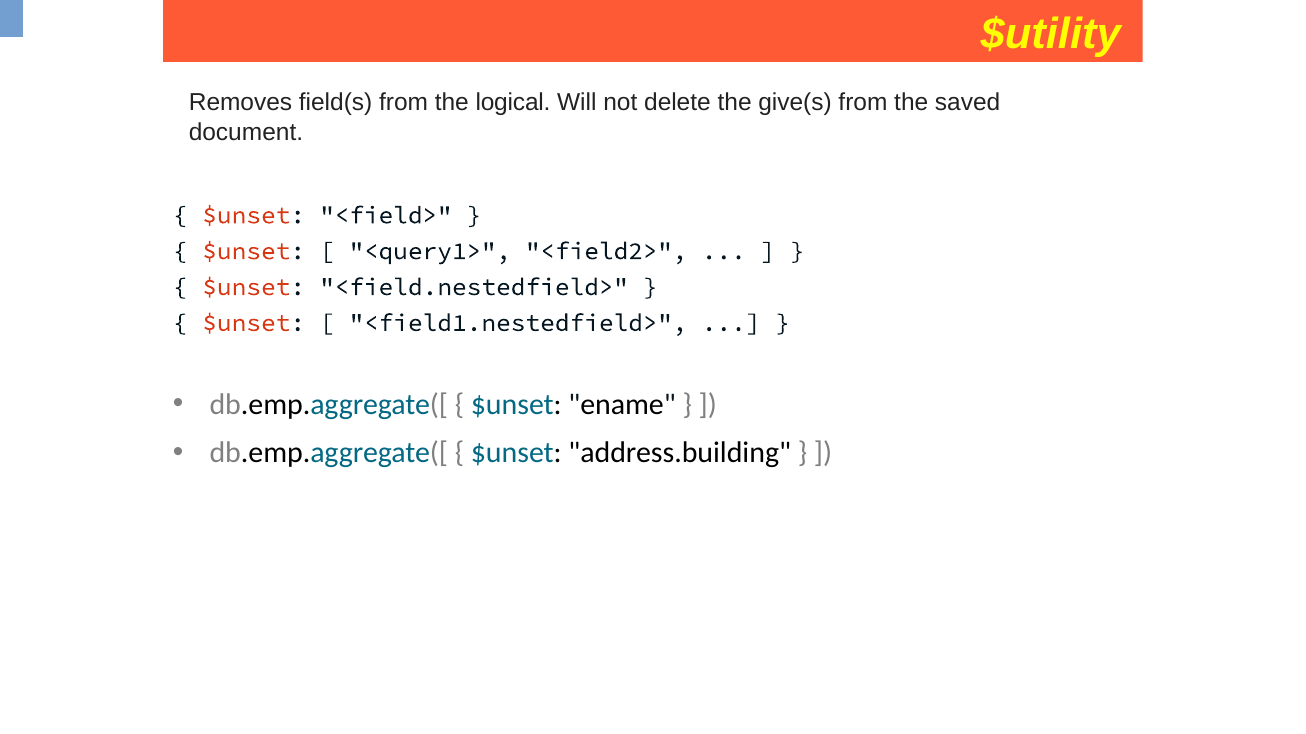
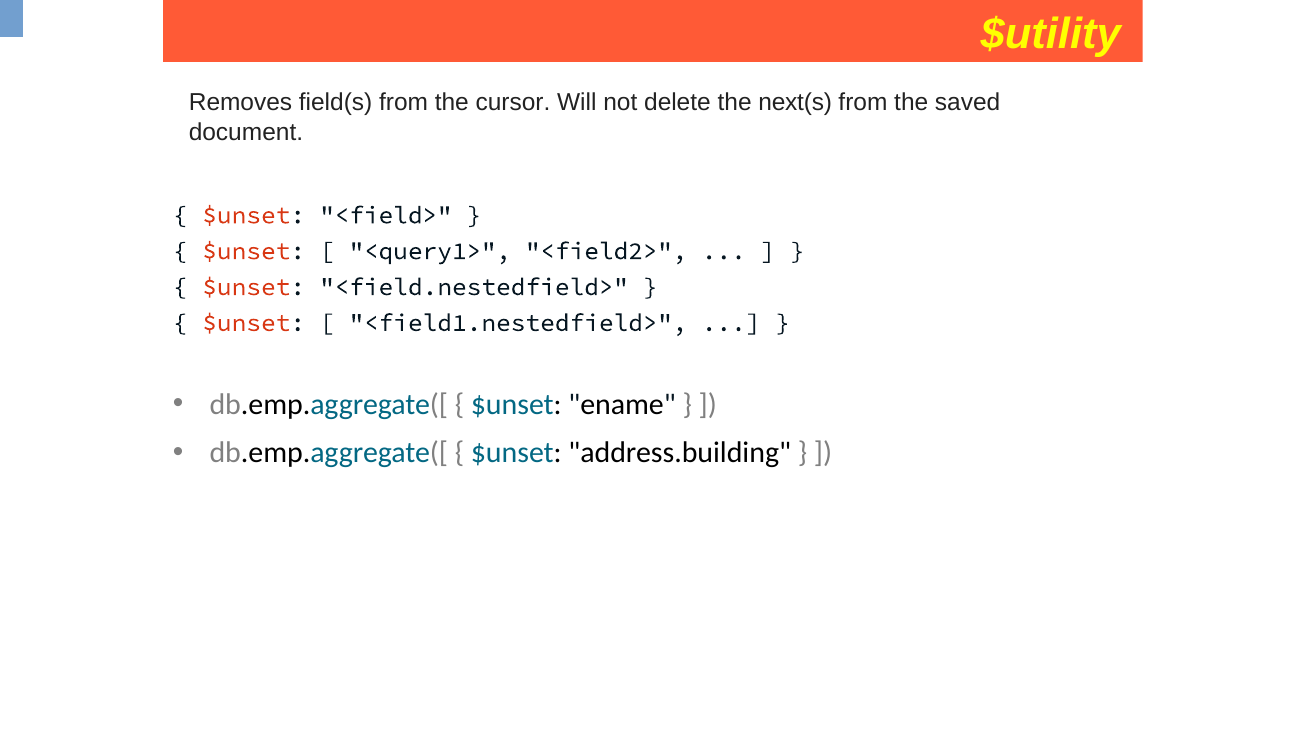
logical: logical -> cursor
give(s: give(s -> next(s
